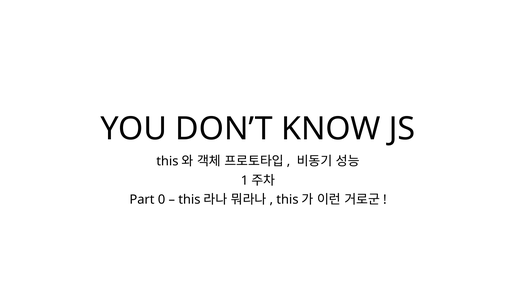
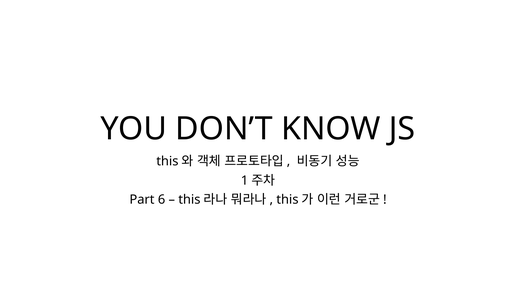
0: 0 -> 6
